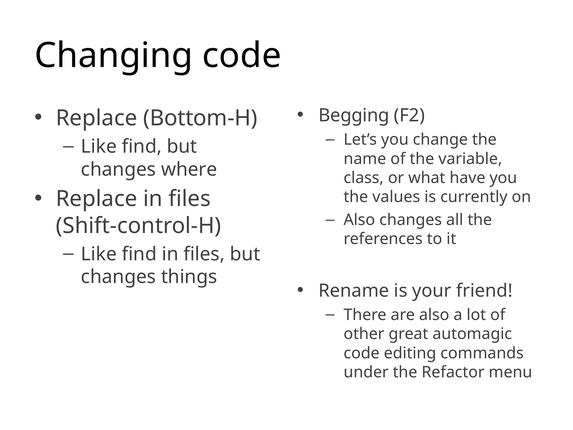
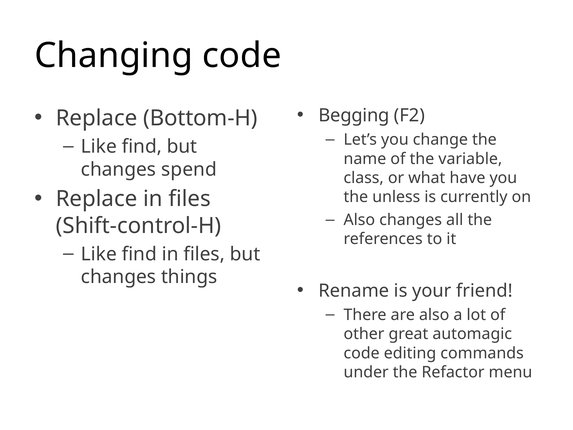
where: where -> spend
values: values -> unless
